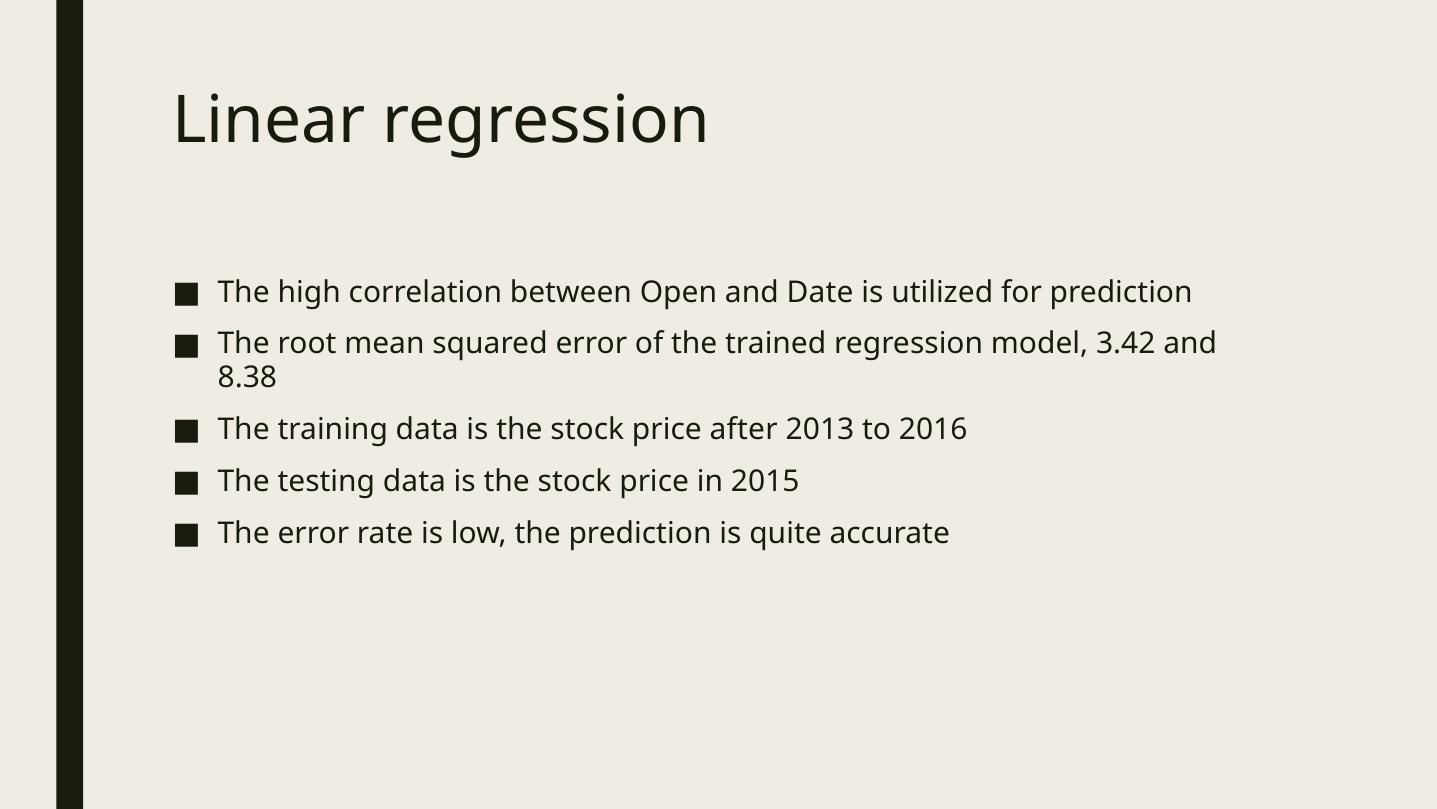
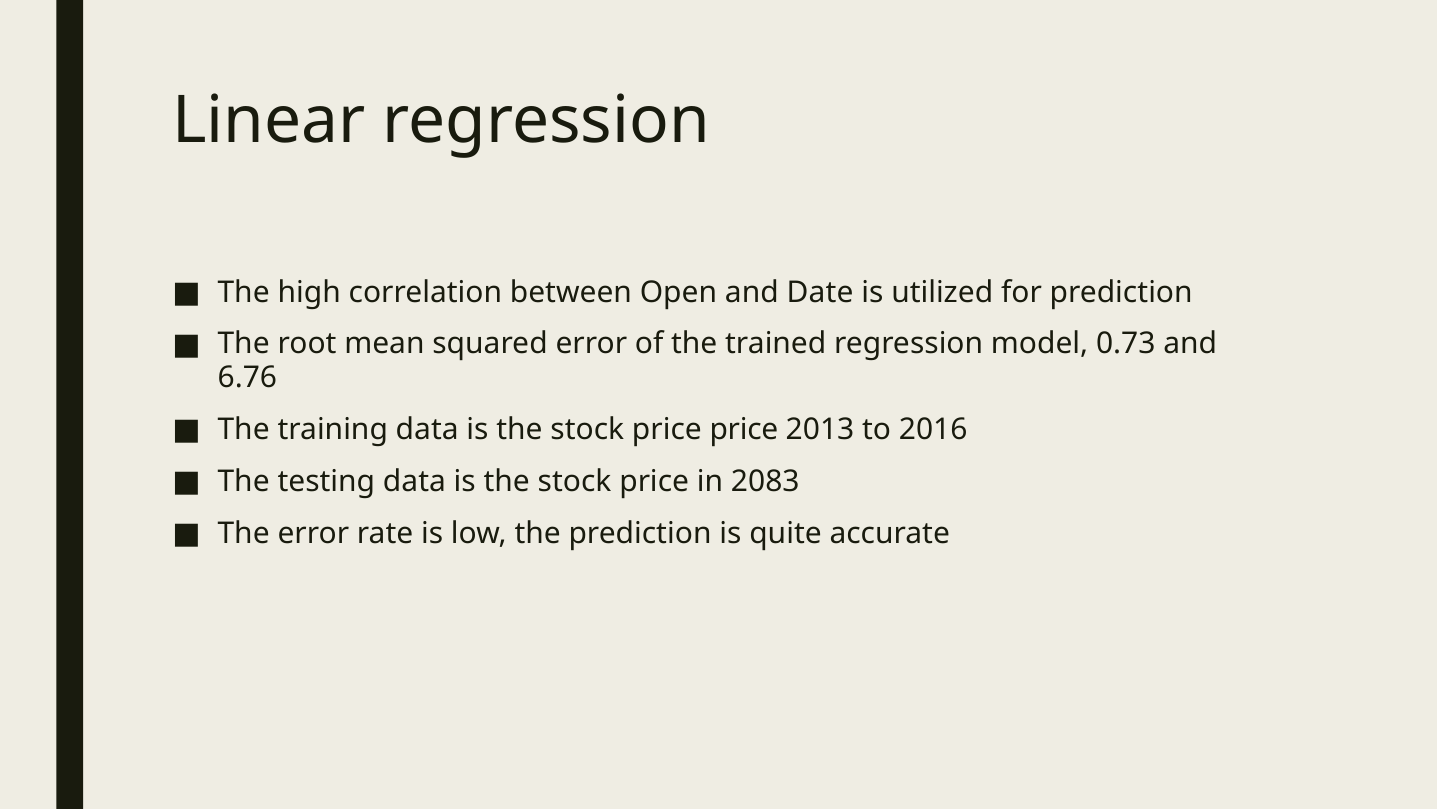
3.42: 3.42 -> 0.73
8.38: 8.38 -> 6.76
price after: after -> price
2015: 2015 -> 2083
